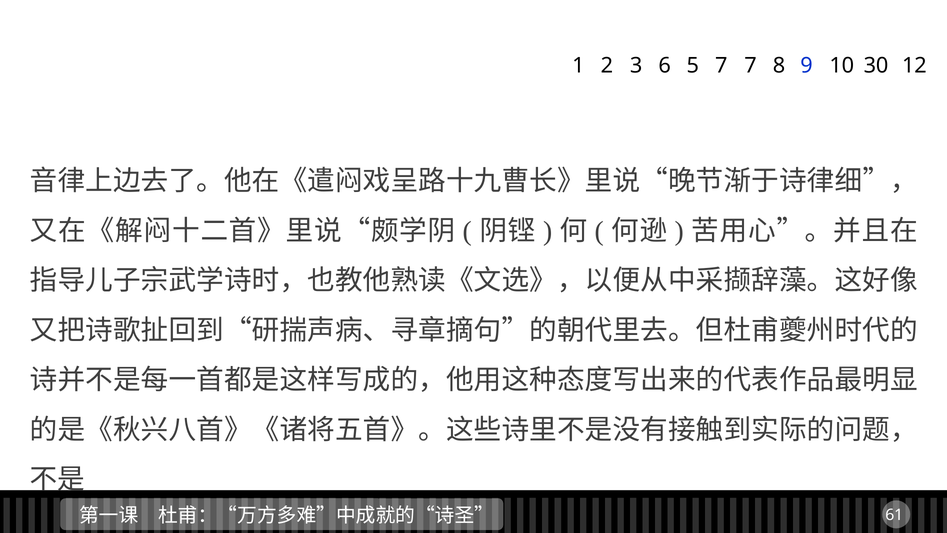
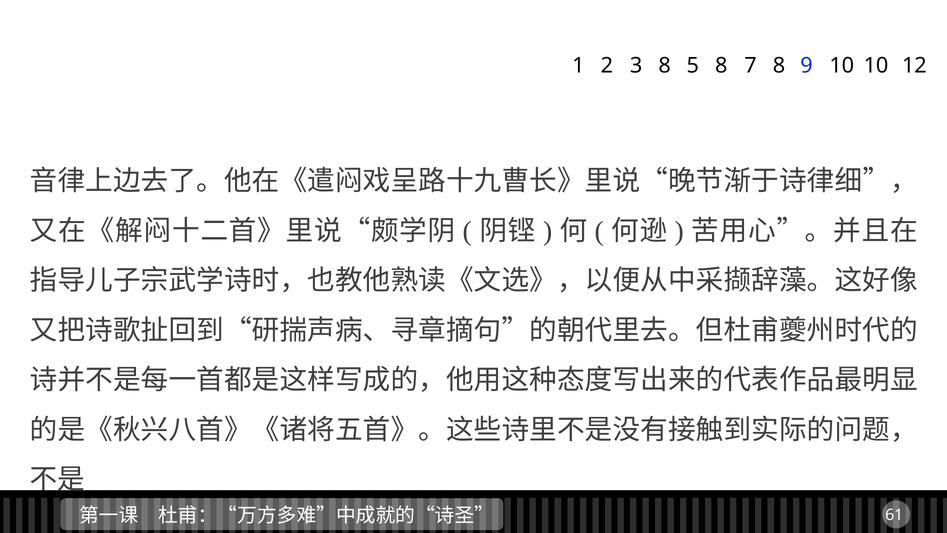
3 6: 6 -> 8
5 7: 7 -> 8
10 30: 30 -> 10
